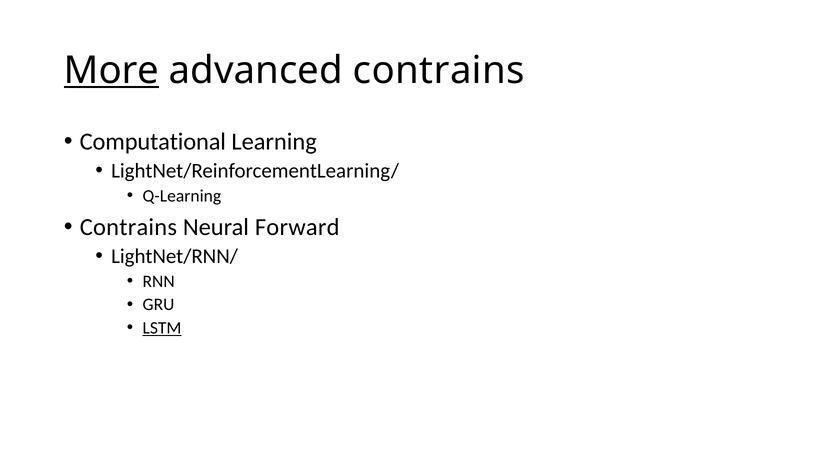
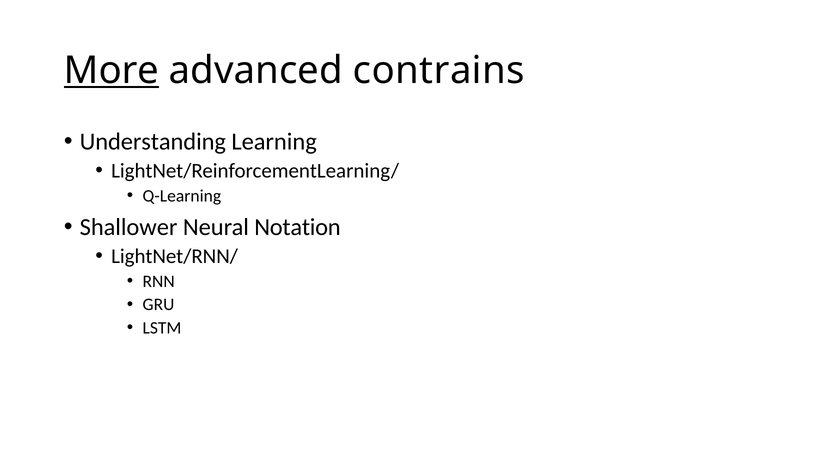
Computational: Computational -> Understanding
Contrains at (128, 227): Contrains -> Shallower
Forward: Forward -> Notation
LSTM underline: present -> none
